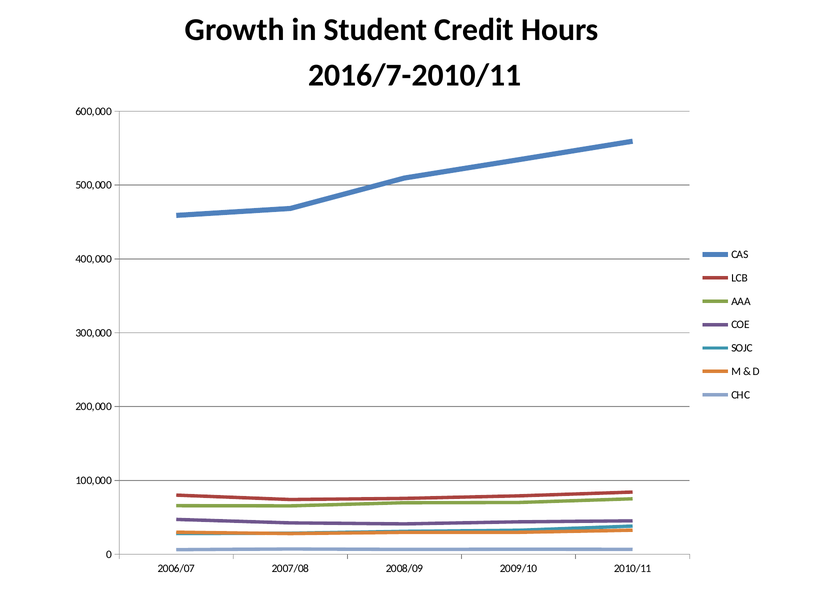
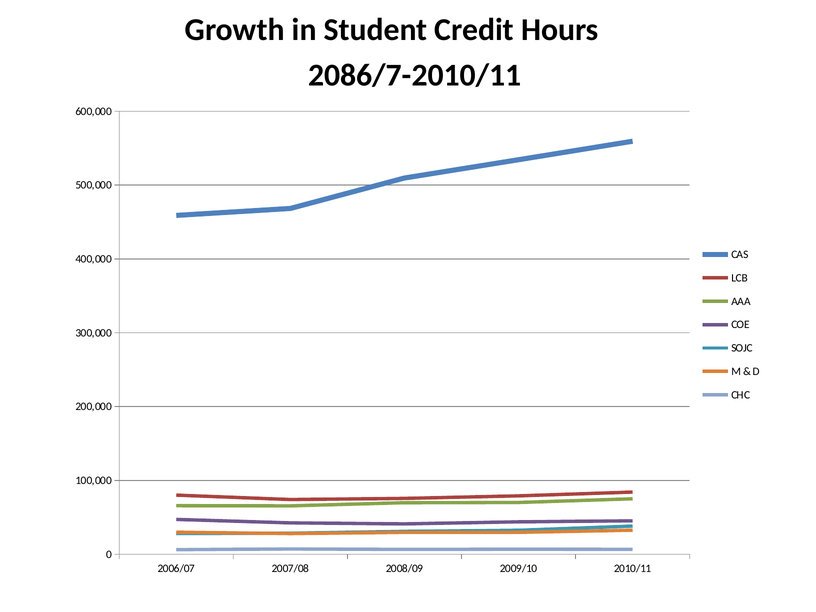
2016/7-2010/11: 2016/7-2010/11 -> 2086/7-2010/11
